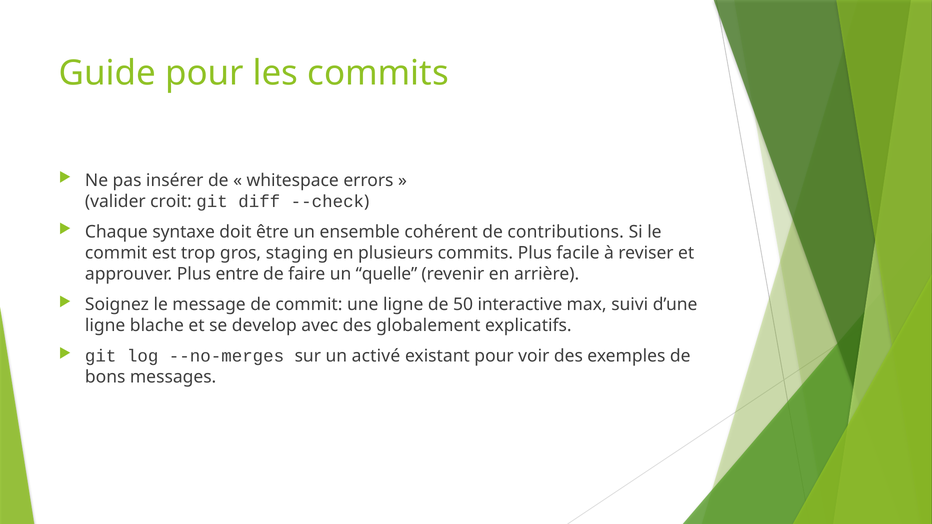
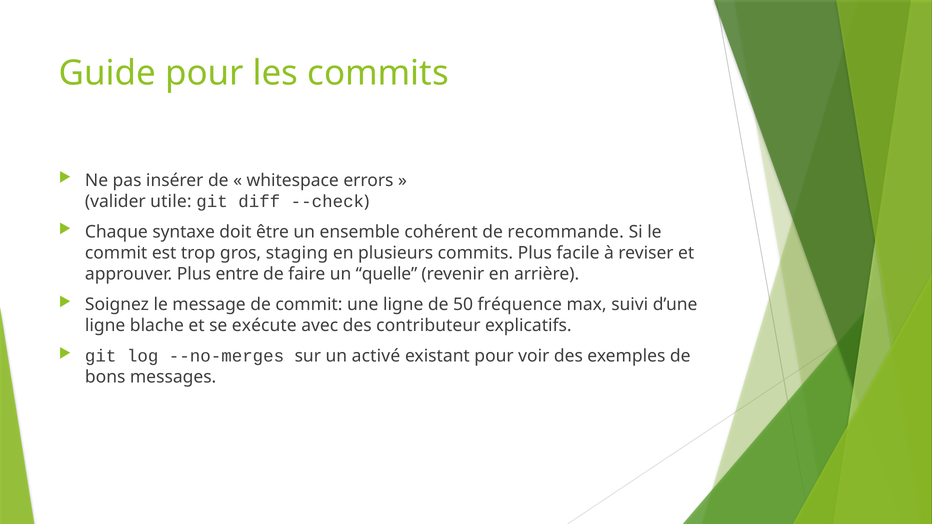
croit: croit -> utile
contributions: contributions -> recommande
interactive: interactive -> fréquence
develop: develop -> exécute
globalement: globalement -> contributeur
